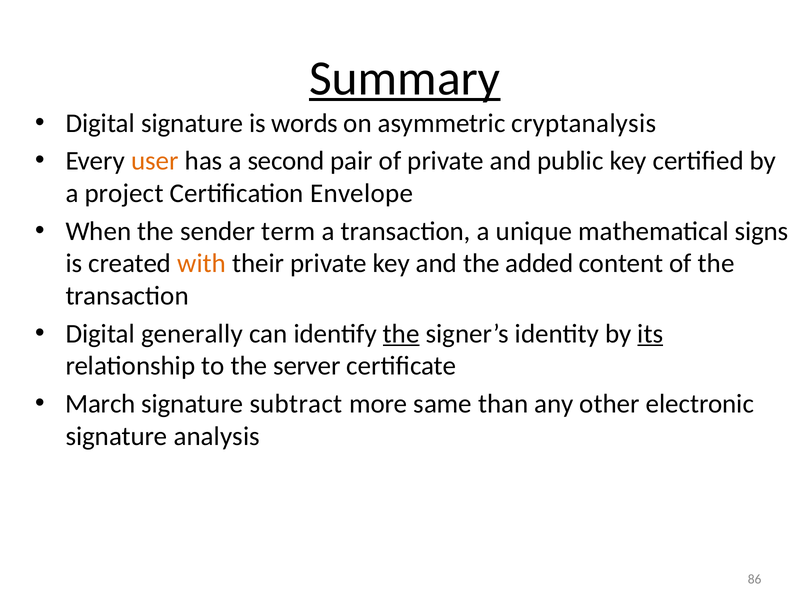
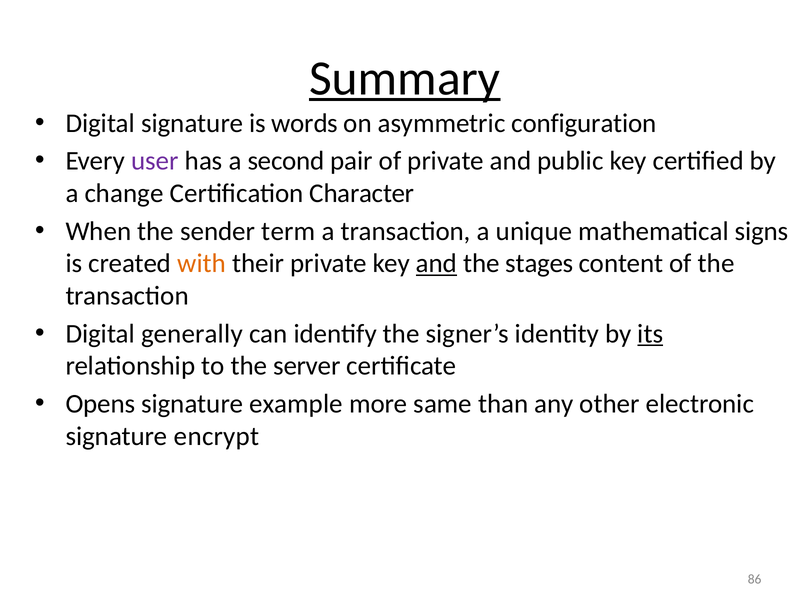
cryptanalysis: cryptanalysis -> configuration
user colour: orange -> purple
project: project -> change
Envelope: Envelope -> Character
and at (436, 264) underline: none -> present
added: added -> stages
the at (401, 334) underline: present -> none
March: March -> Opens
subtract: subtract -> example
analysis: analysis -> encrypt
